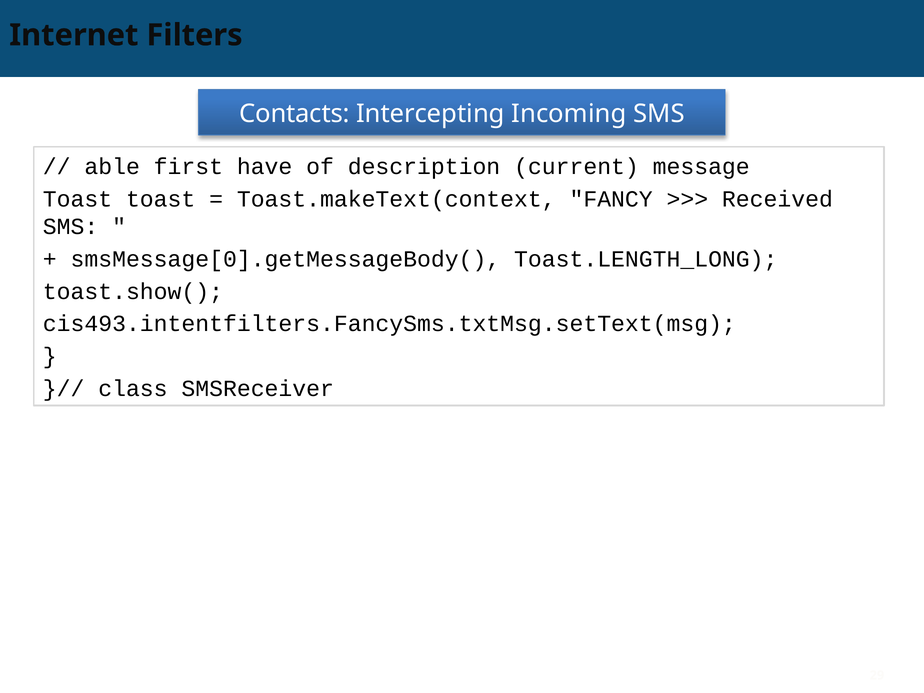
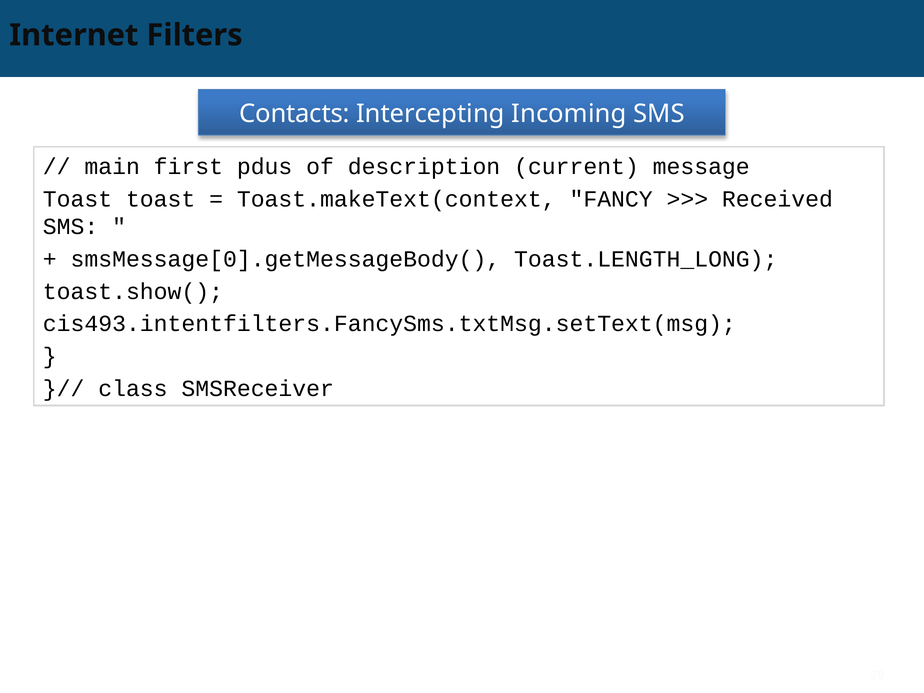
able: able -> main
have: have -> pdus
